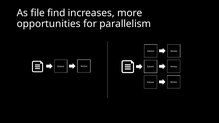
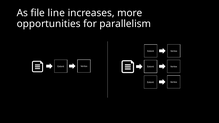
find: find -> line
